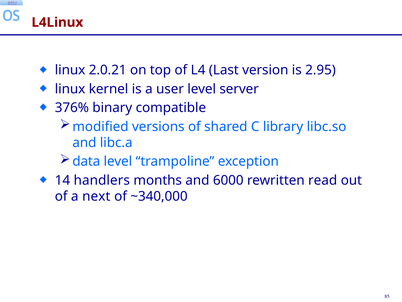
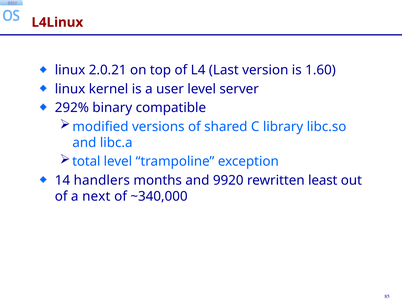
2.95: 2.95 -> 1.60
376%: 376% -> 292%
data: data -> total
6000: 6000 -> 9920
read: read -> least
